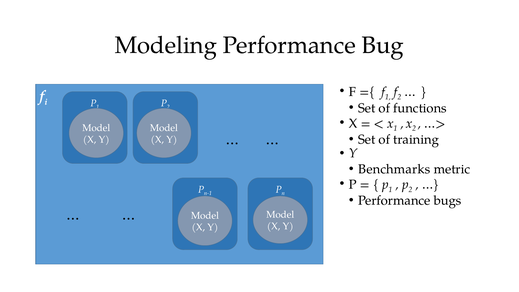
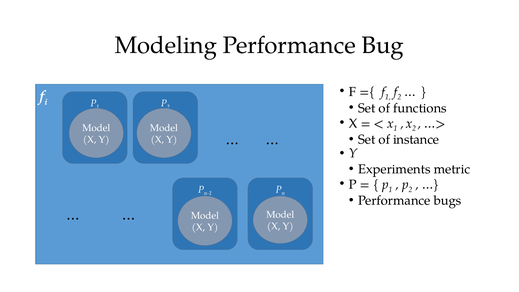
training: training -> instance
Benchmarks: Benchmarks -> Experiments
